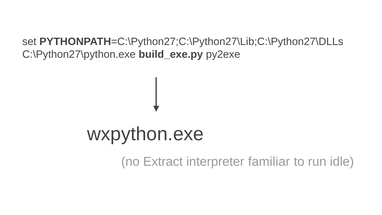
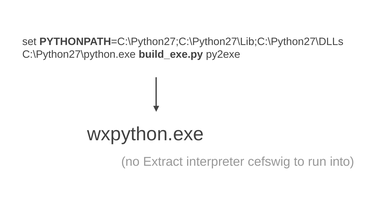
familiar: familiar -> cefswig
idle: idle -> into
